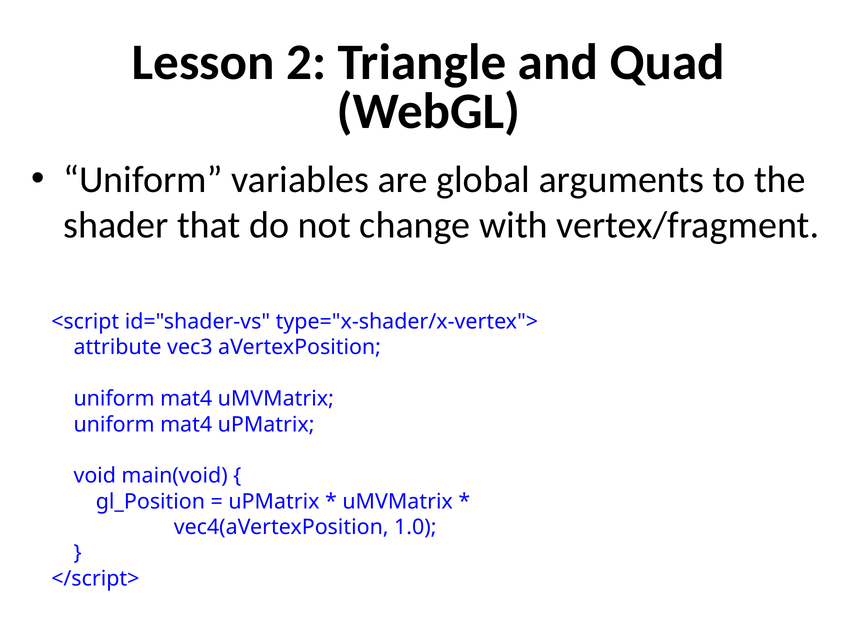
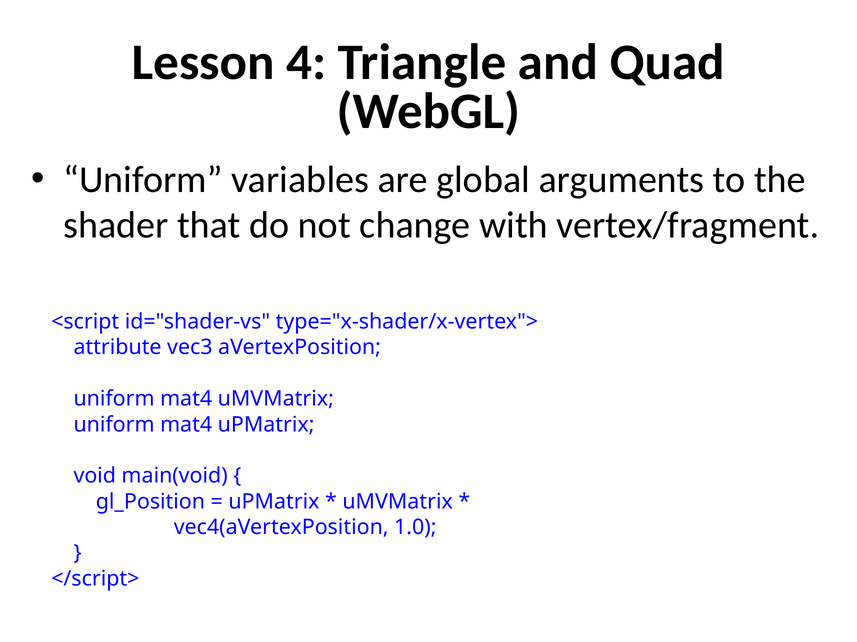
2: 2 -> 4
